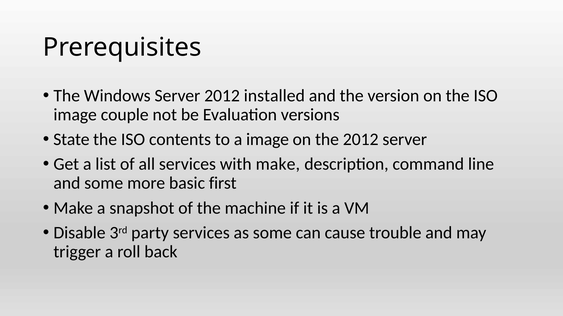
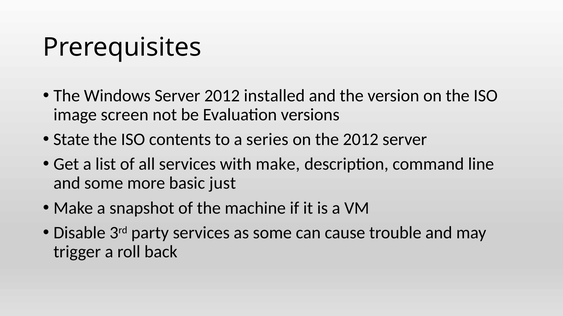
couple: couple -> screen
a image: image -> series
first: first -> just
